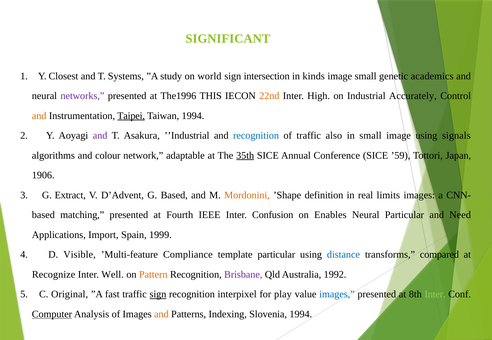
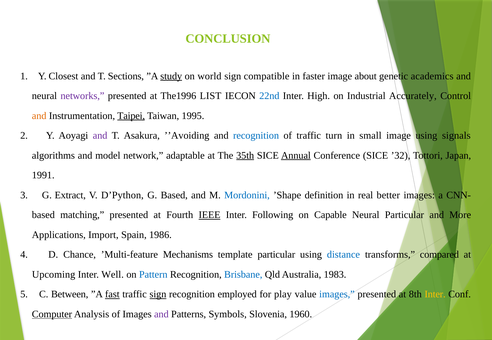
SIGNIFICANT: SIGNIFICANT -> CONCLUSION
Systems: Systems -> Sections
study underline: none -> present
intersection: intersection -> compatible
kinds: kinds -> faster
image small: small -> about
THIS: THIS -> LIST
22nd colour: orange -> blue
Taiwan 1994: 1994 -> 1995
’’Industrial: ’’Industrial -> ’’Avoiding
also: also -> turn
colour: colour -> model
Annual underline: none -> present
’59: ’59 -> ’32
1906: 1906 -> 1991
D’Advent: D’Advent -> D’Python
Mordonini colour: orange -> blue
limits: limits -> better
IEEE underline: none -> present
Confusion: Confusion -> Following
Enables: Enables -> Capable
Need: Need -> More
1999: 1999 -> 1986
Visible: Visible -> Chance
Compliance: Compliance -> Mechanisms
Recognize: Recognize -> Upcoming
Pattern colour: orange -> blue
Brisbane colour: purple -> blue
1992: 1992 -> 1983
Original: Original -> Between
fast underline: none -> present
interpixel: interpixel -> employed
Inter at (435, 295) colour: light green -> yellow
and at (161, 315) colour: orange -> purple
Indexing: Indexing -> Symbols
Slovenia 1994: 1994 -> 1960
